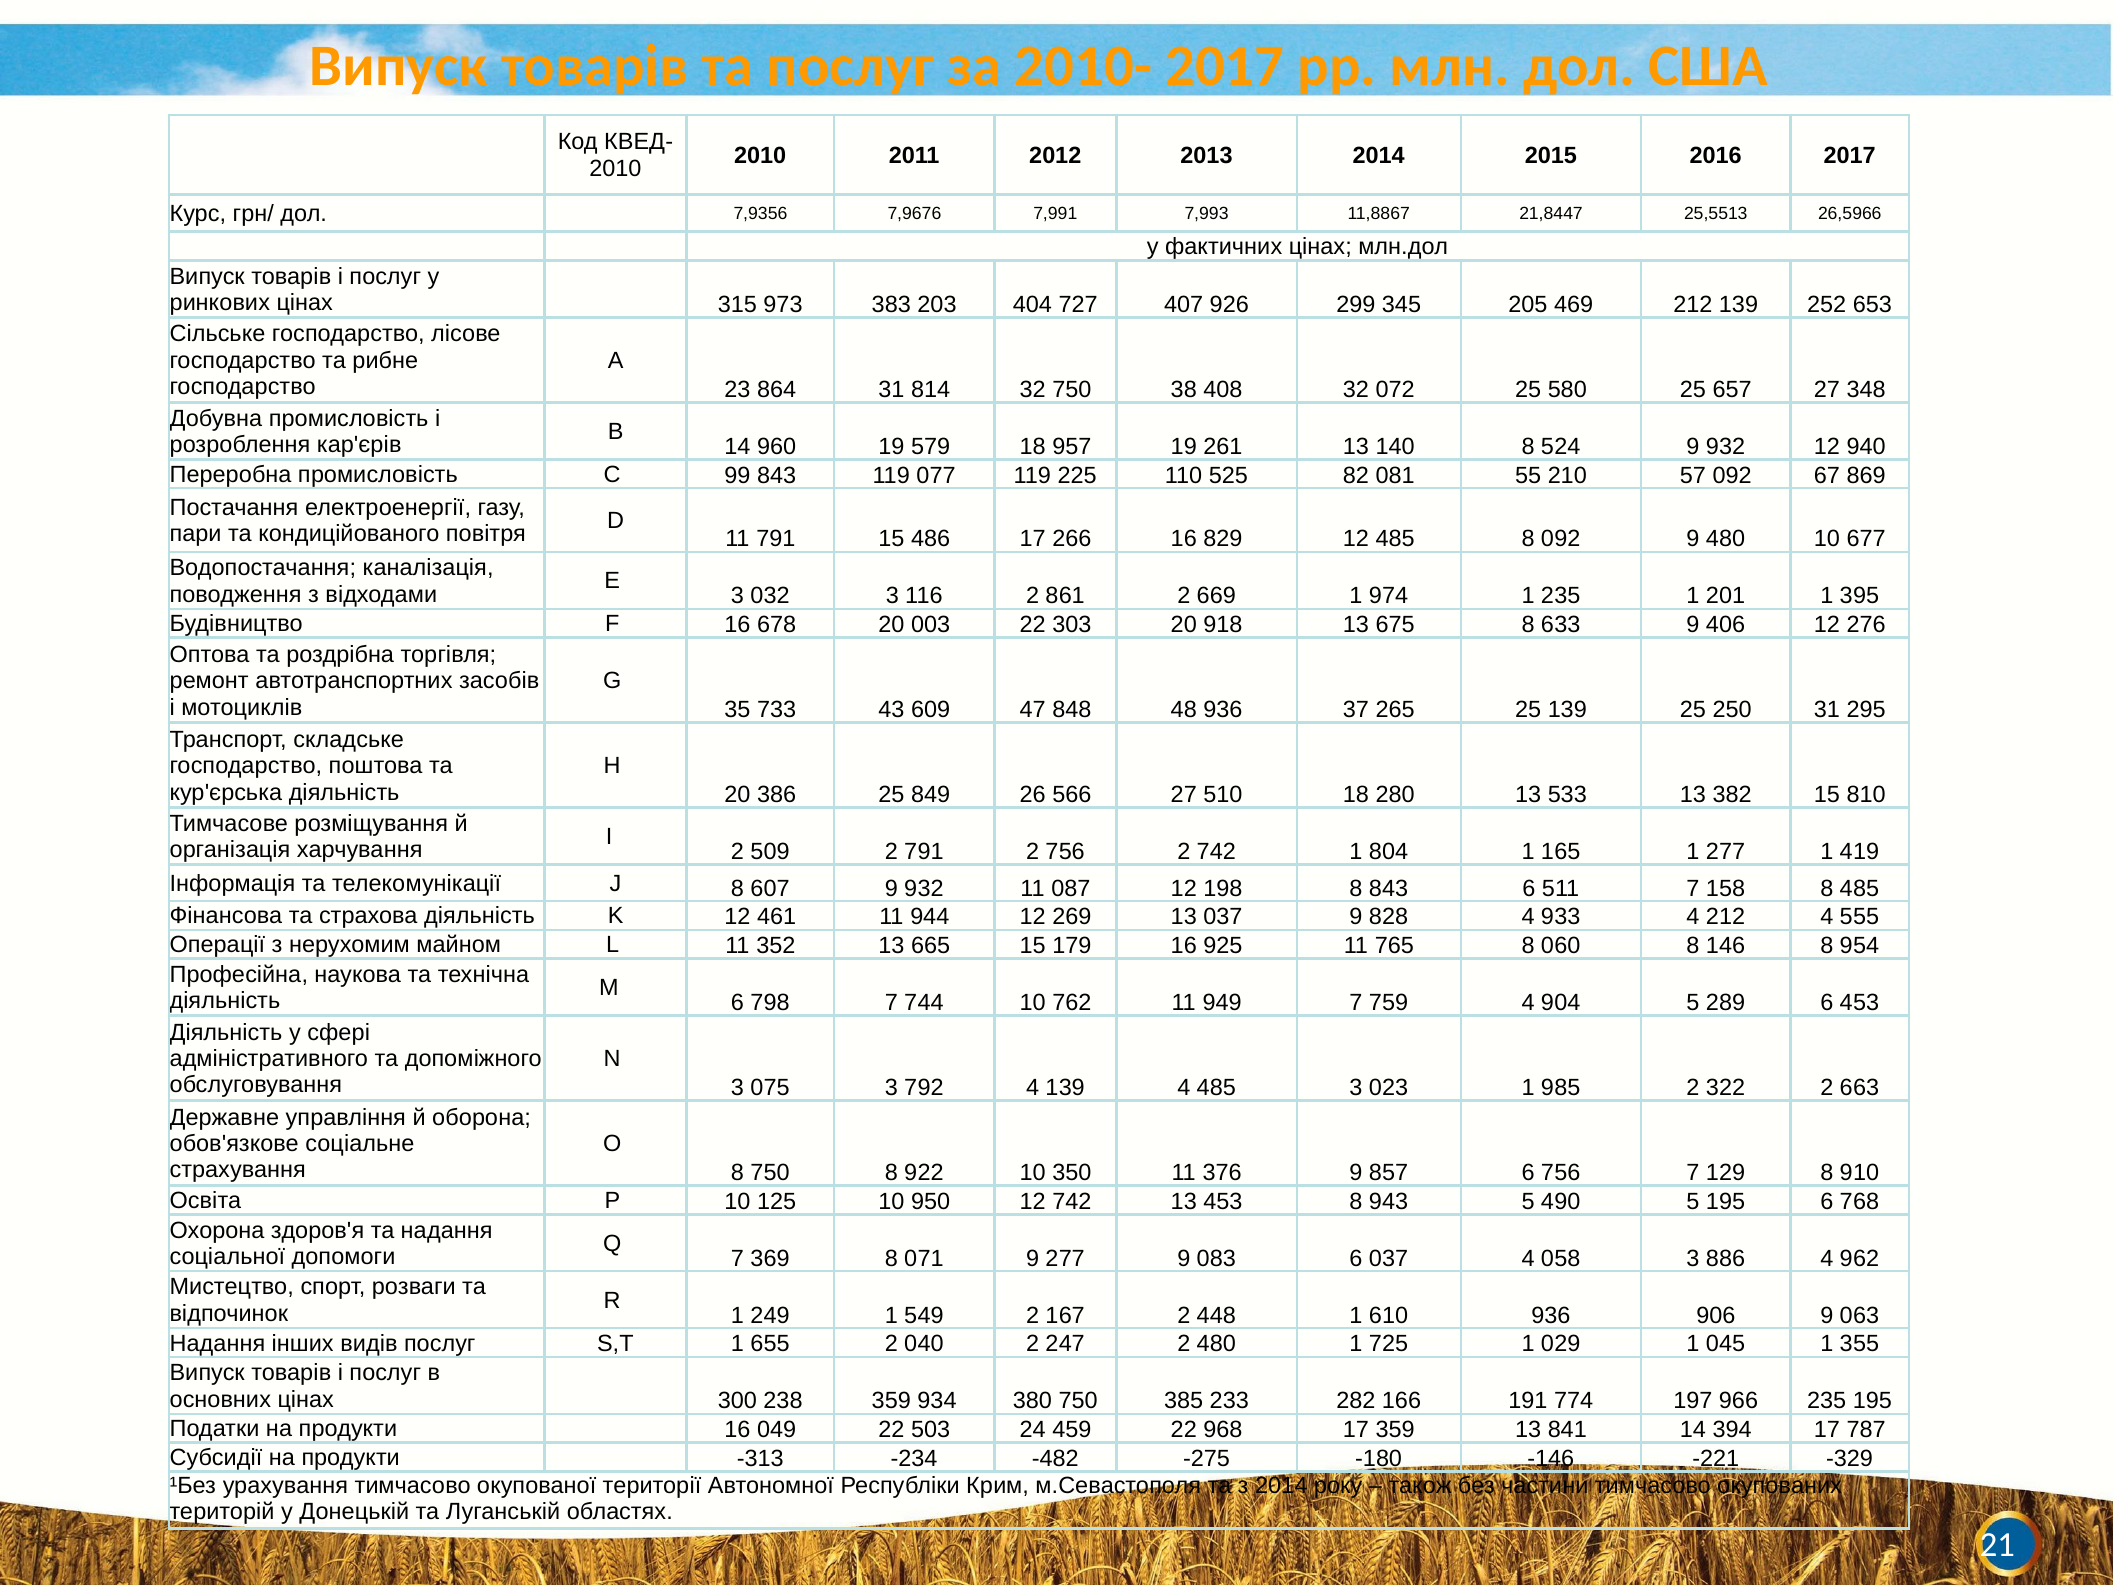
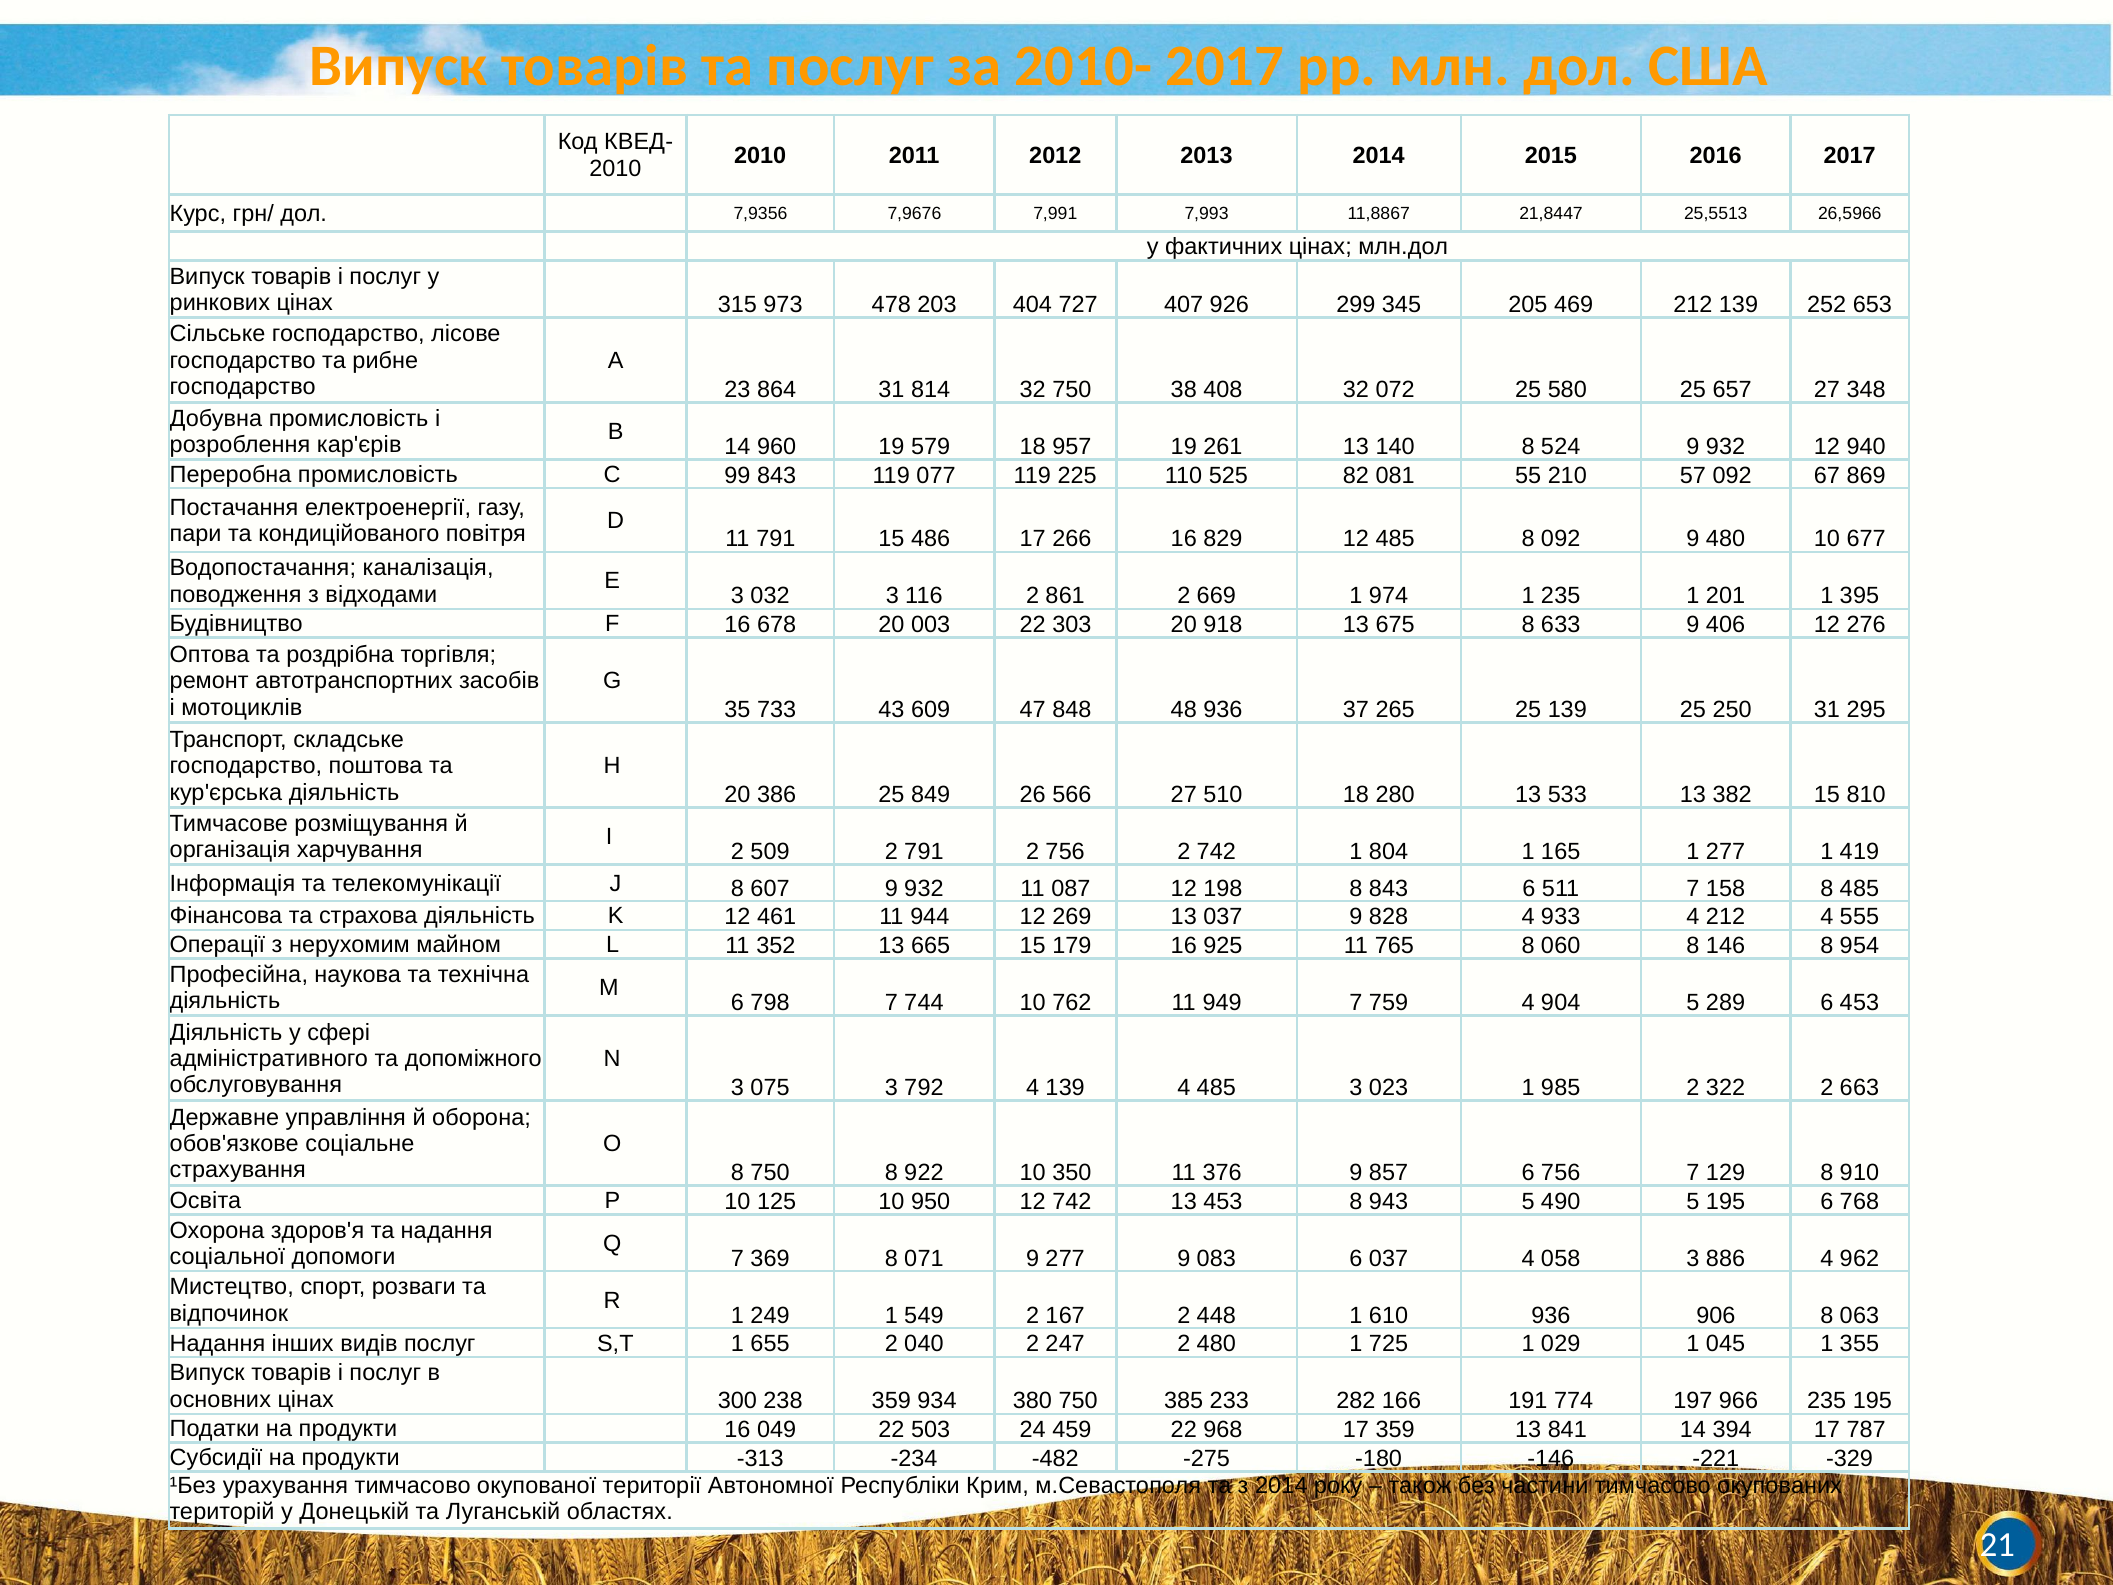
383: 383 -> 478
906 9: 9 -> 8
